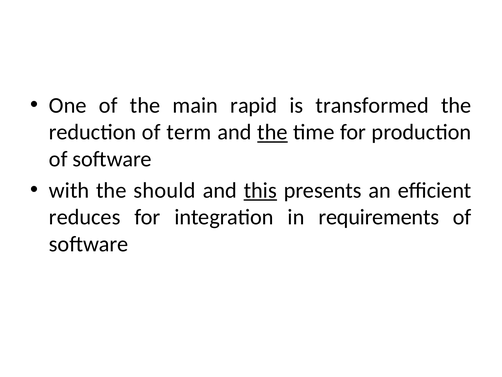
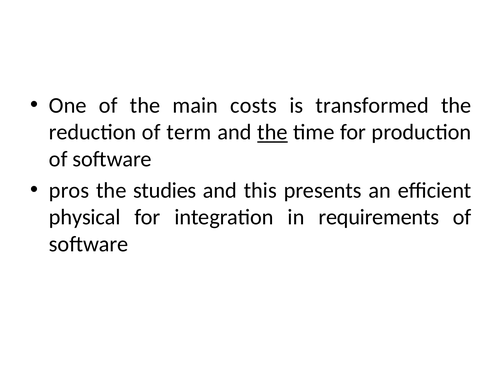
rapid: rapid -> costs
with: with -> pros
should: should -> studies
this underline: present -> none
reduces: reduces -> physical
